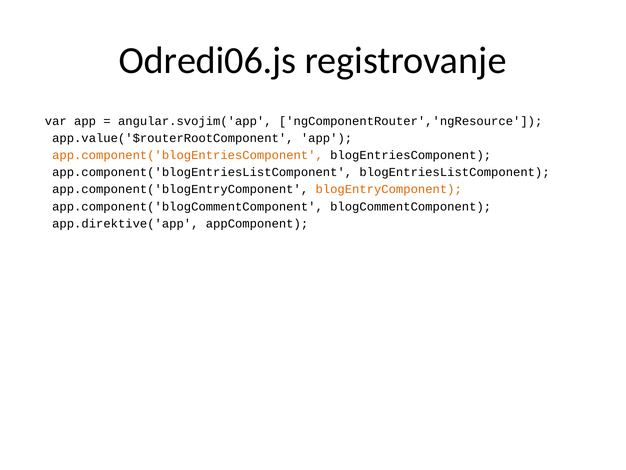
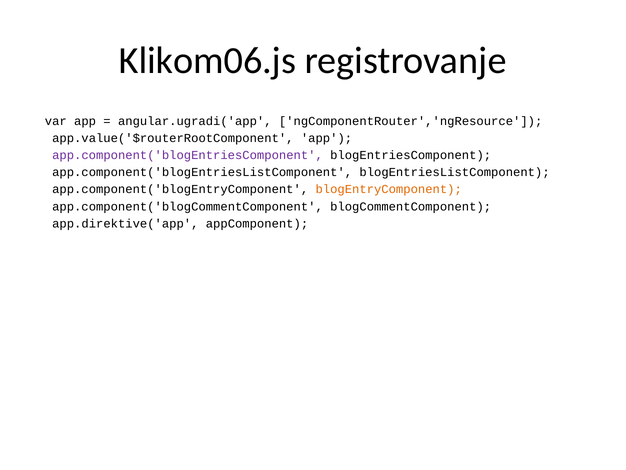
Odredi06.js: Odredi06.js -> Klikom06.js
angular.svojim('app: angular.svojim('app -> angular.ugradi('app
app.component('blogEntriesComponent colour: orange -> purple
